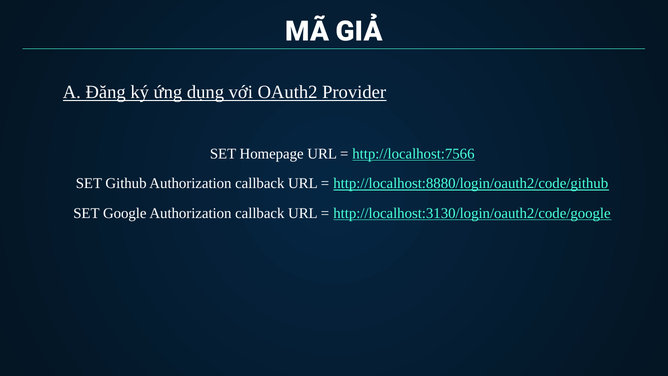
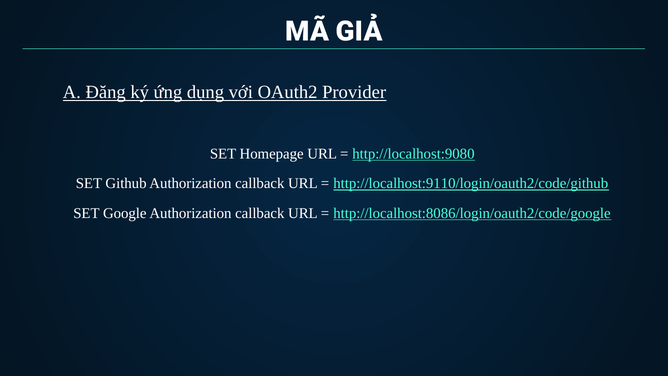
http://localhost:7566: http://localhost:7566 -> http://localhost:9080
http://localhost:8880/login/oauth2/code/github: http://localhost:8880/login/oauth2/code/github -> http://localhost:9110/login/oauth2/code/github
http://localhost:3130/login/oauth2/code/google: http://localhost:3130/login/oauth2/code/google -> http://localhost:8086/login/oauth2/code/google
